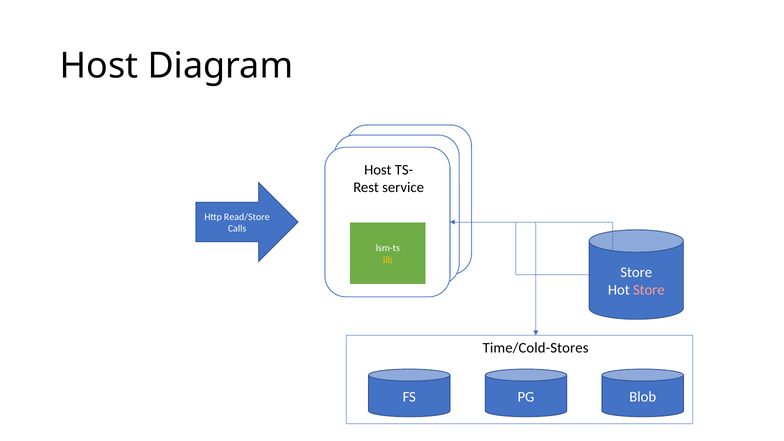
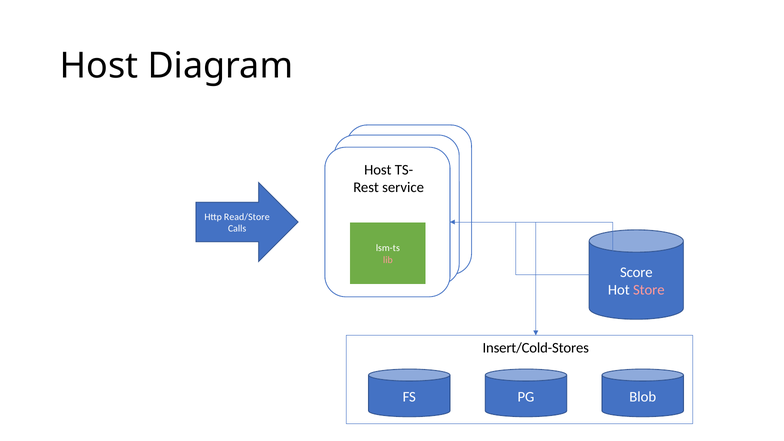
lib colour: yellow -> pink
Store at (636, 272): Store -> Score
Time/Cold-Stores: Time/Cold-Stores -> Insert/Cold-Stores
